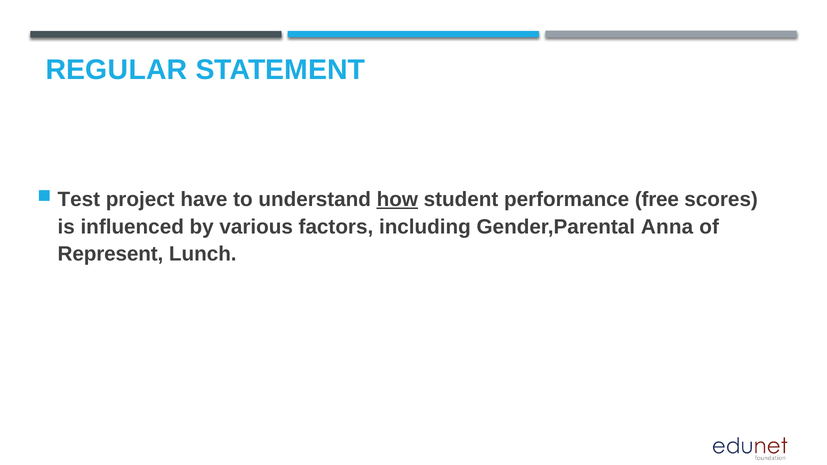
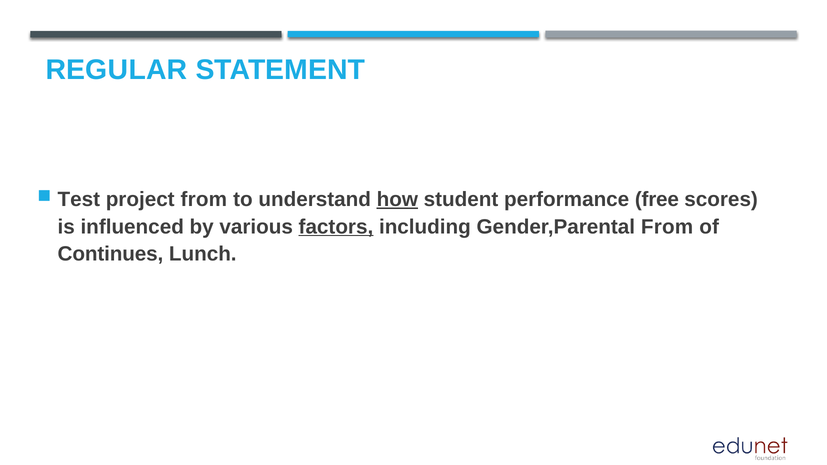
project have: have -> from
factors underline: none -> present
Gender,Parental Anna: Anna -> From
Represent: Represent -> Continues
